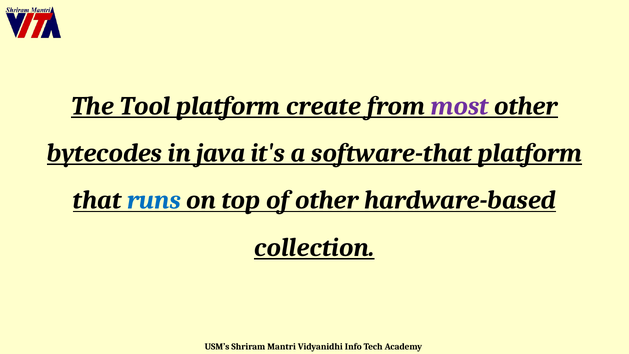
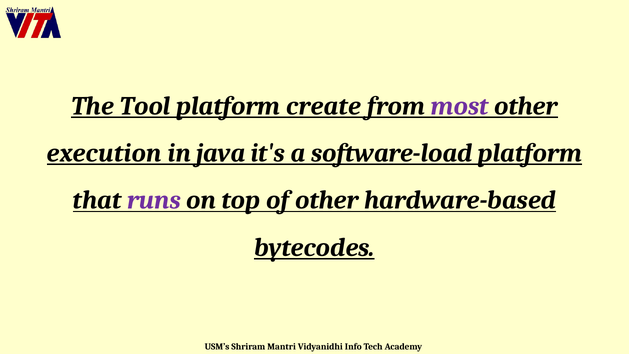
bytecodes: bytecodes -> execution
software-that: software-that -> software-load
runs colour: blue -> purple
collection: collection -> bytecodes
